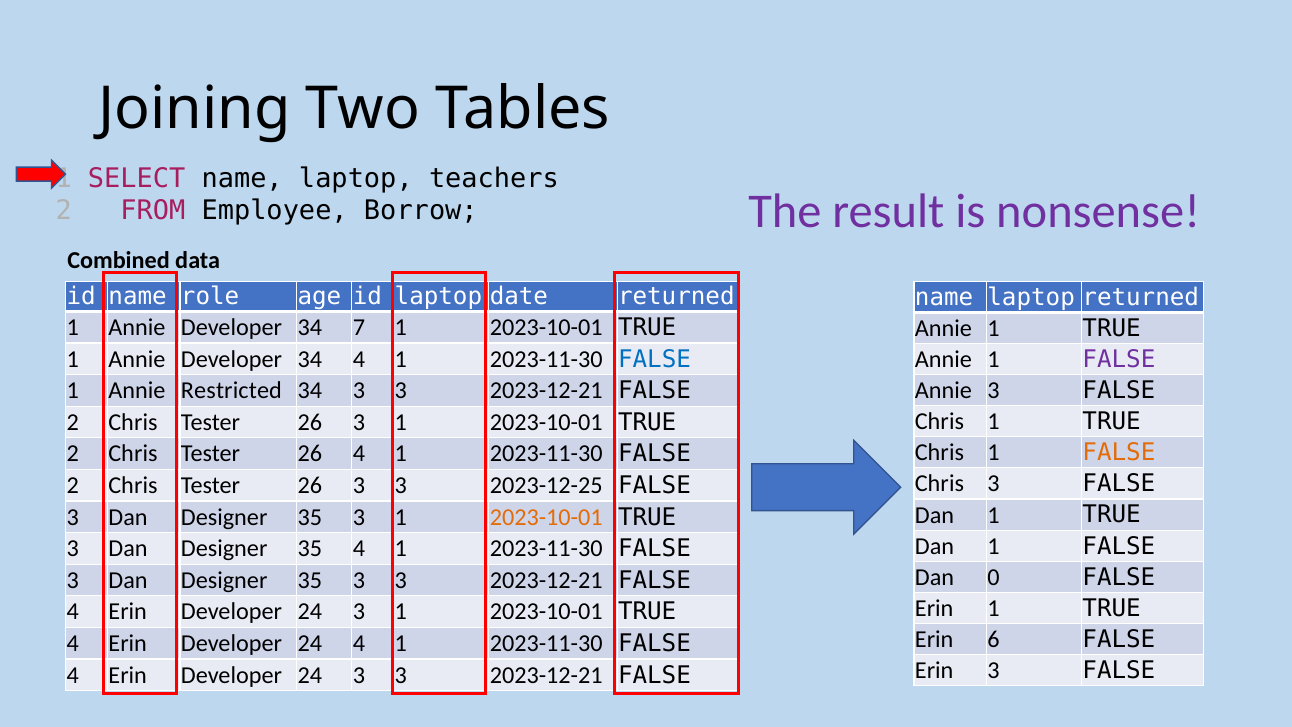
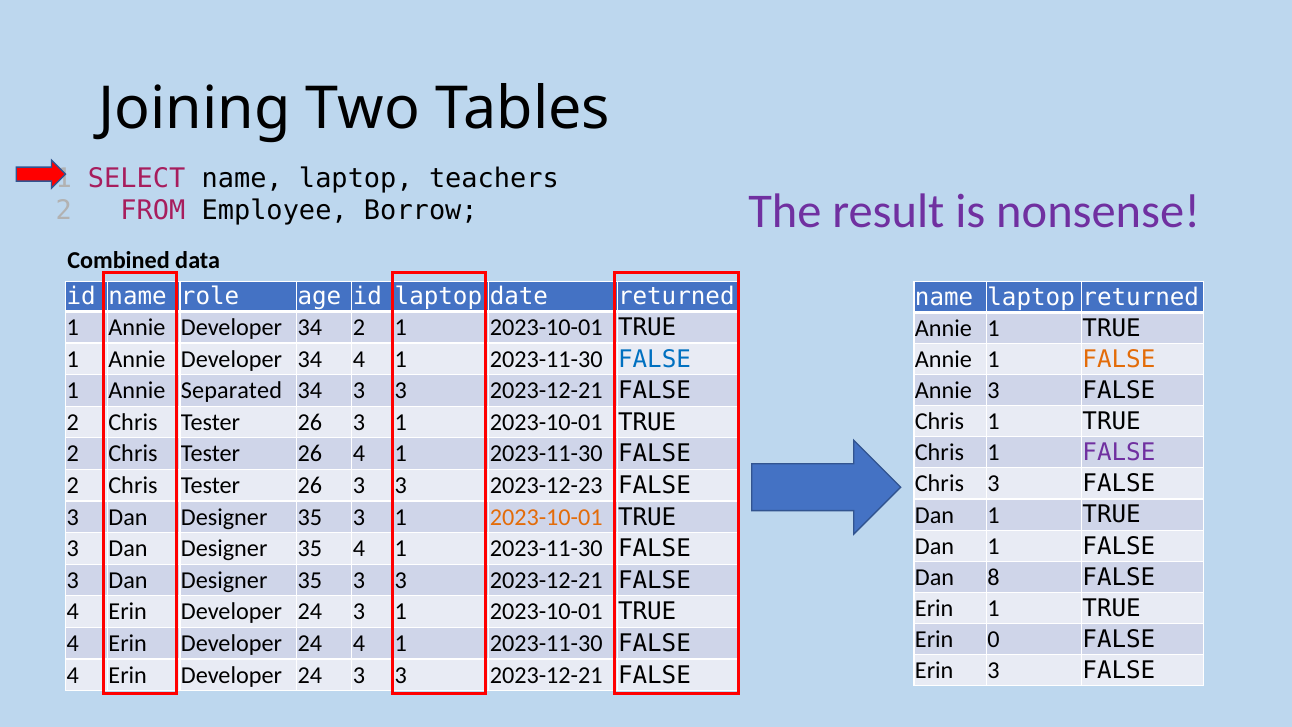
34 7: 7 -> 2
FALSE at (1119, 359) colour: purple -> orange
Restricted: Restricted -> Separated
FALSE at (1119, 453) colour: orange -> purple
2023-12-25: 2023-12-25 -> 2023-12-23
0: 0 -> 8
6: 6 -> 0
